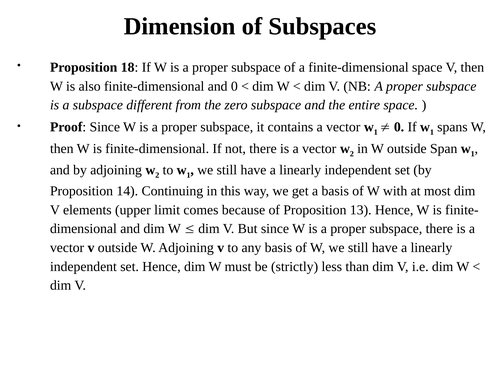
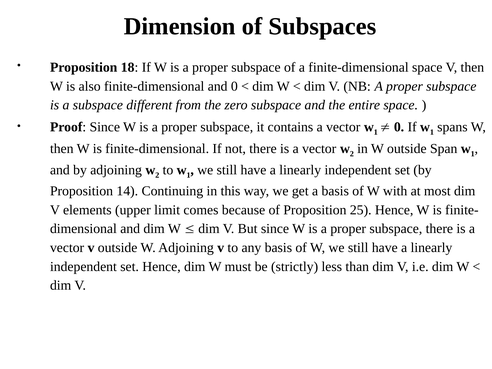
13: 13 -> 25
